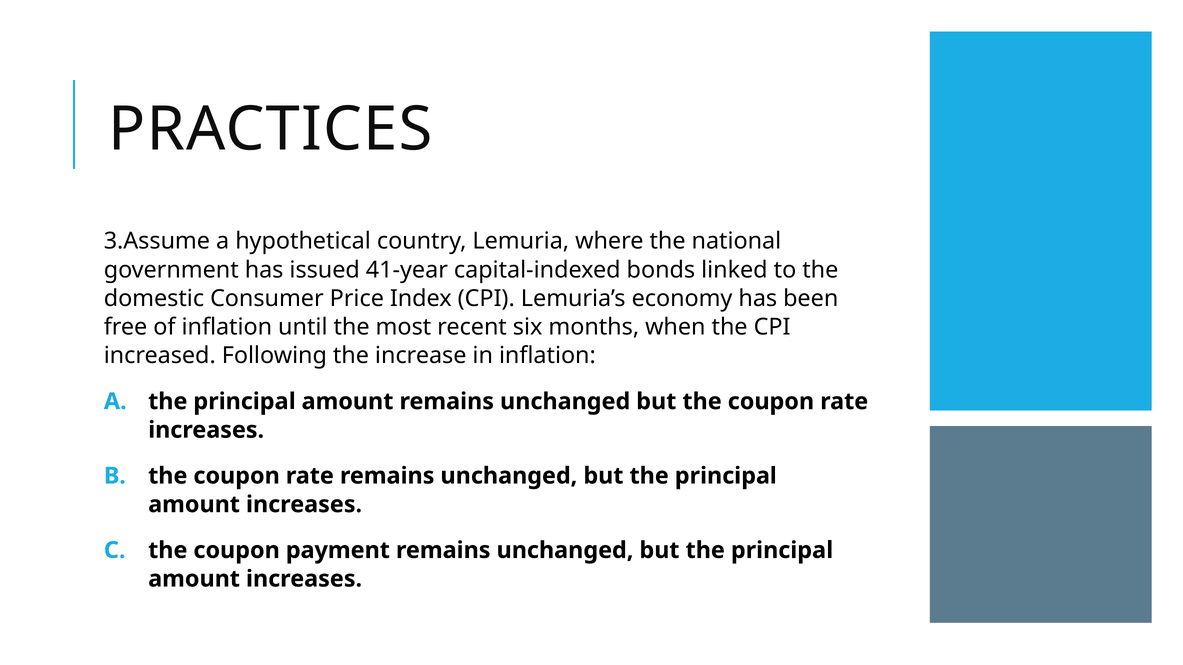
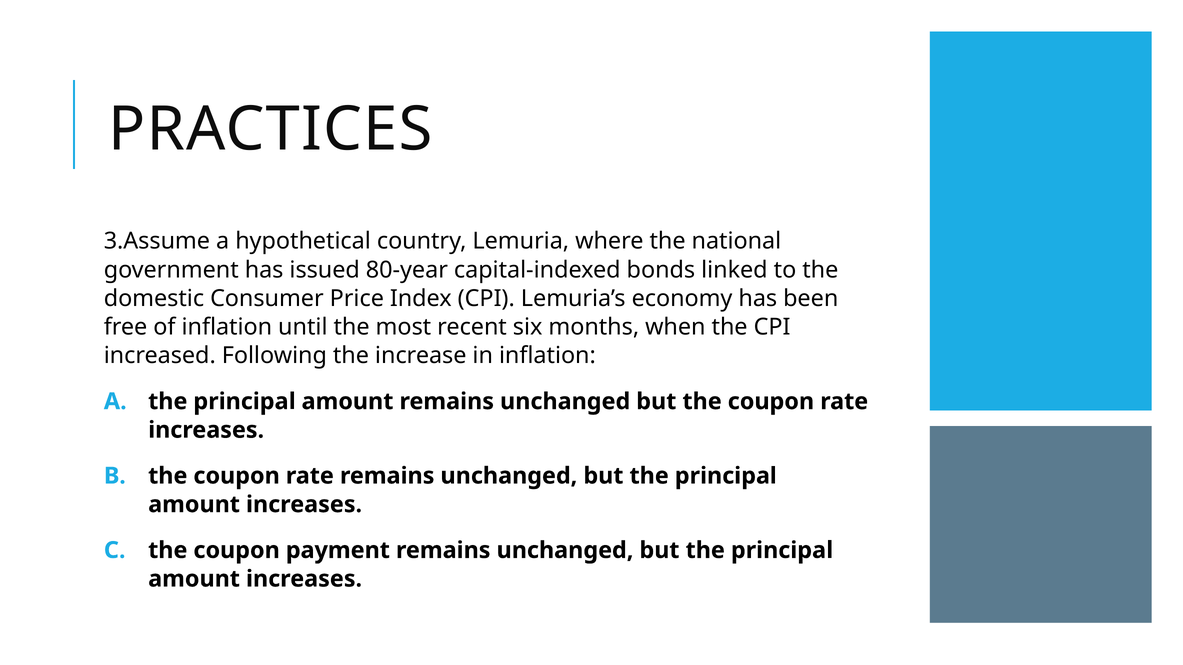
41-year: 41-year -> 80-year
